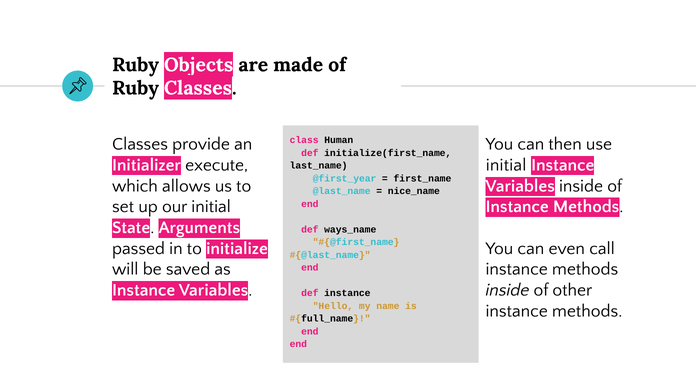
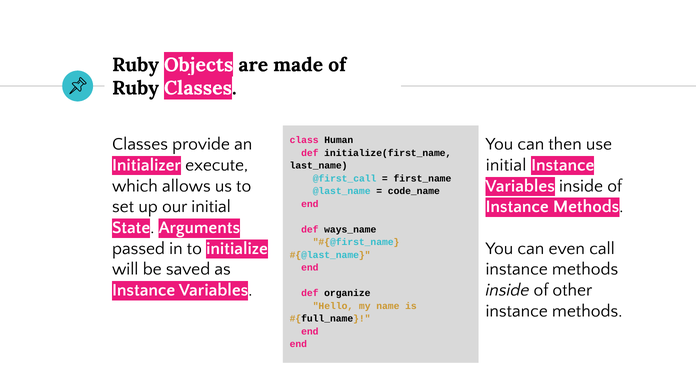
@first_year: @first_year -> @first_call
nice_name: nice_name -> code_name
def instance: instance -> organize
